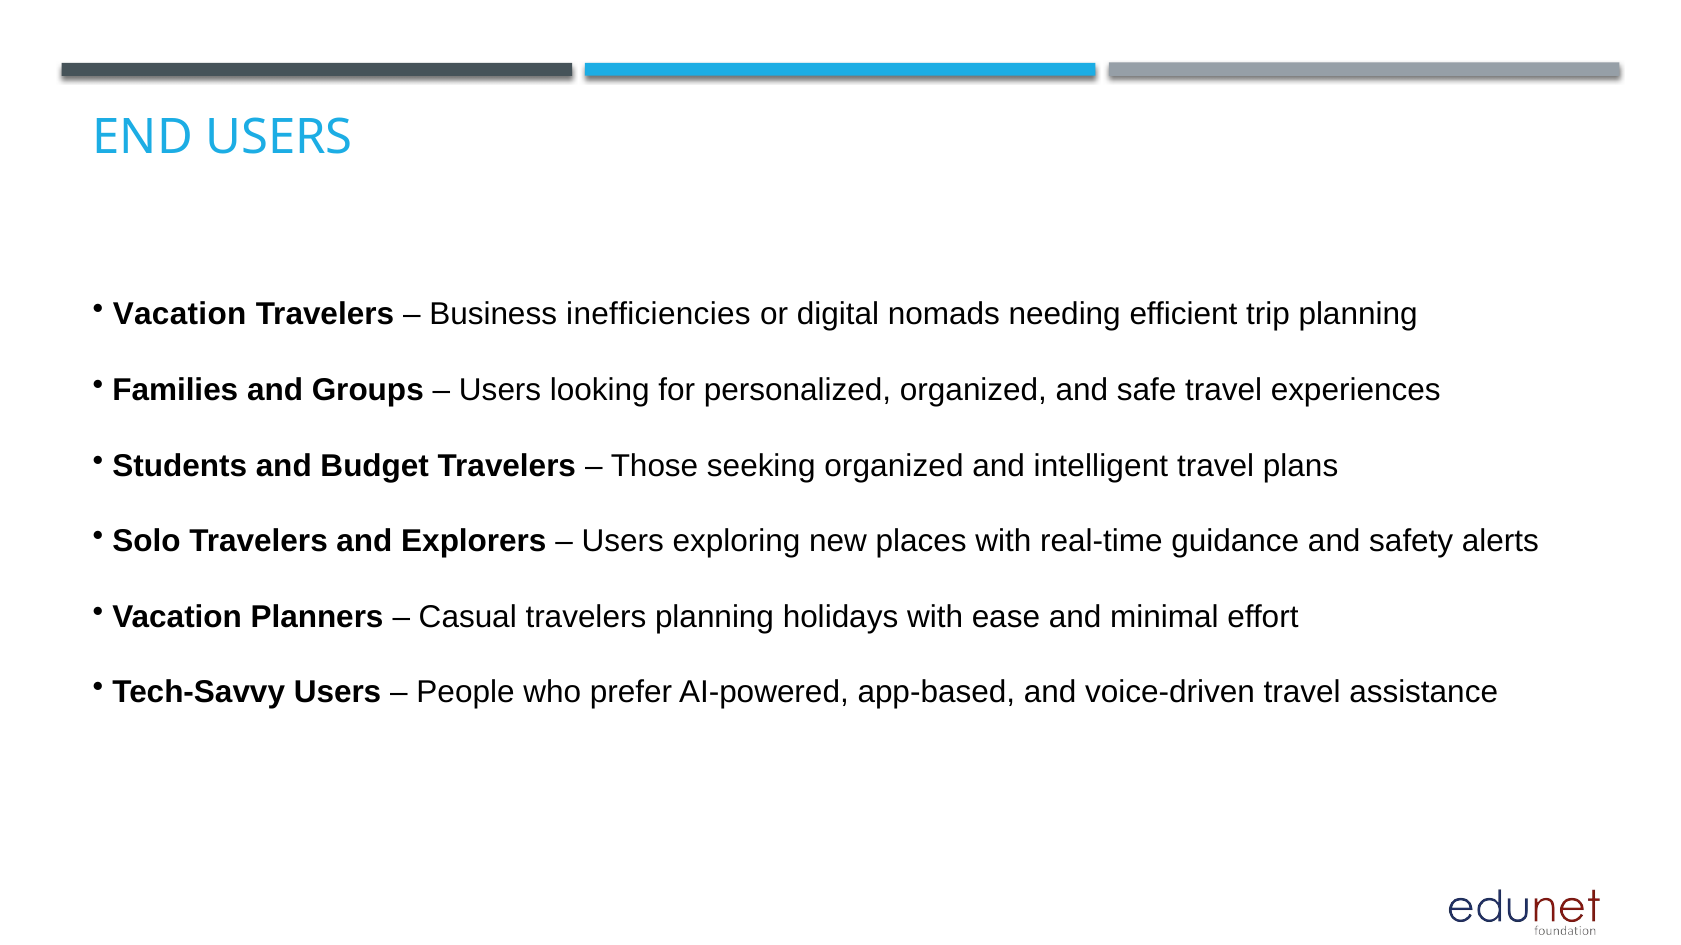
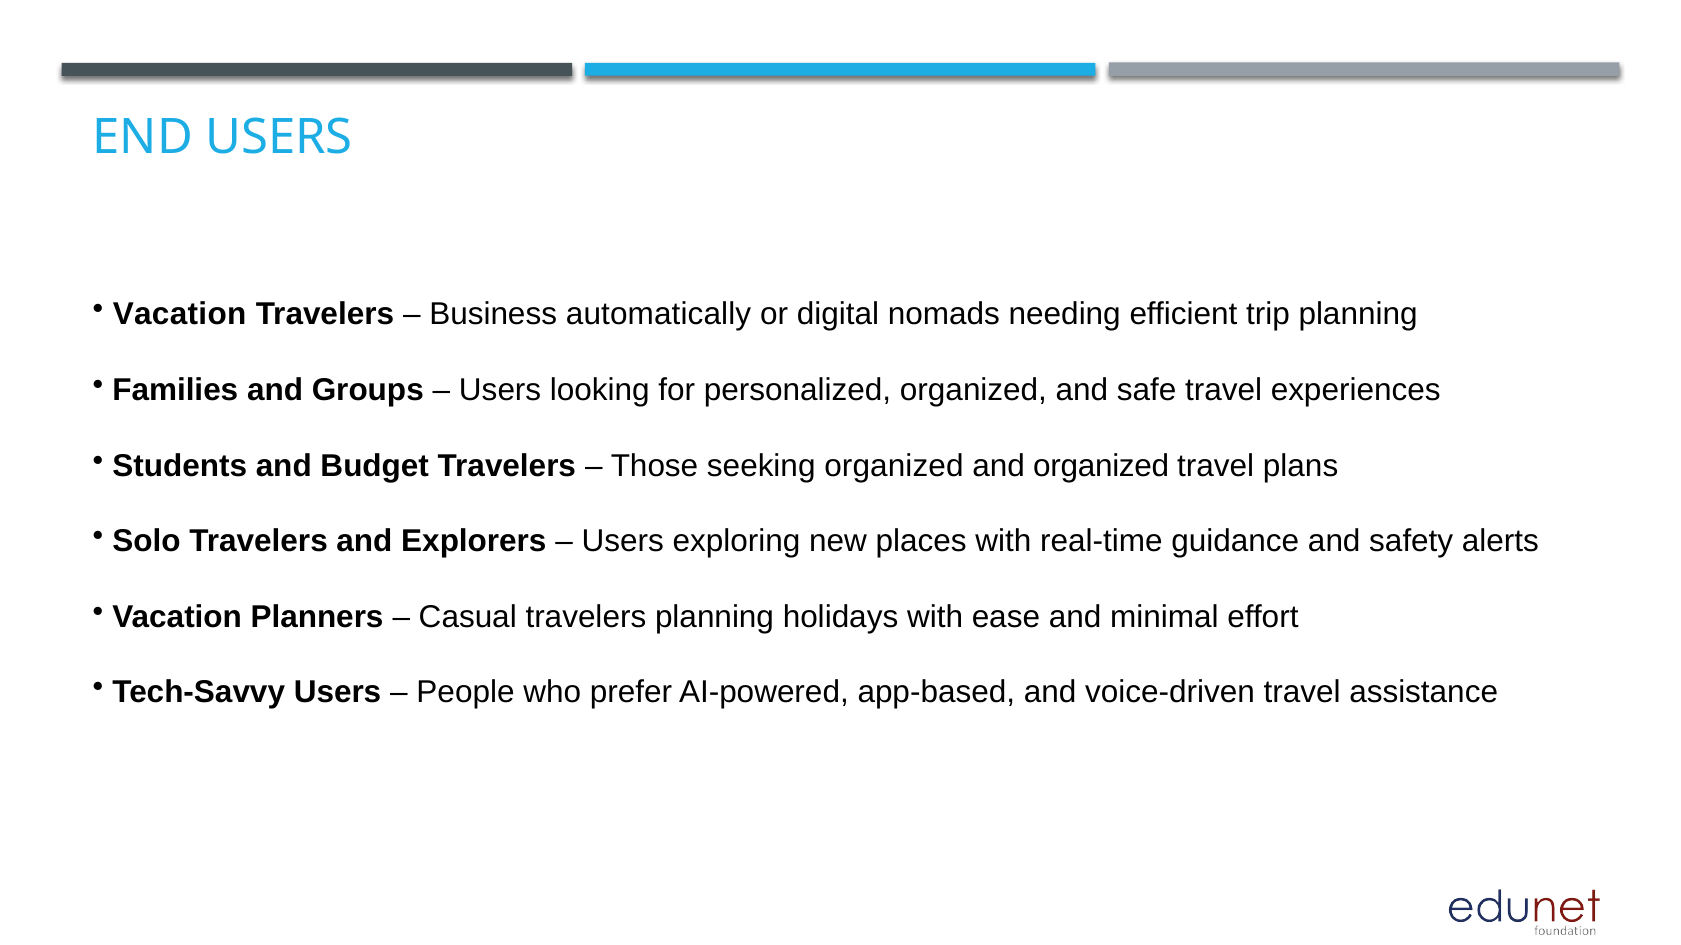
inefficiencies: inefficiencies -> automatically
and intelligent: intelligent -> organized
